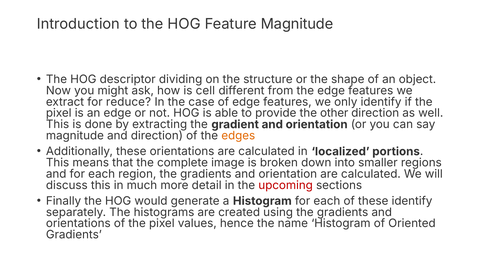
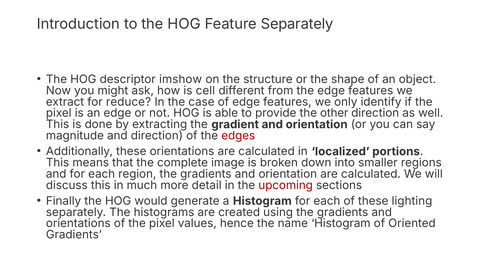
Feature Magnitude: Magnitude -> Separately
dividing: dividing -> imshow
edges colour: orange -> red
these identify: identify -> lighting
